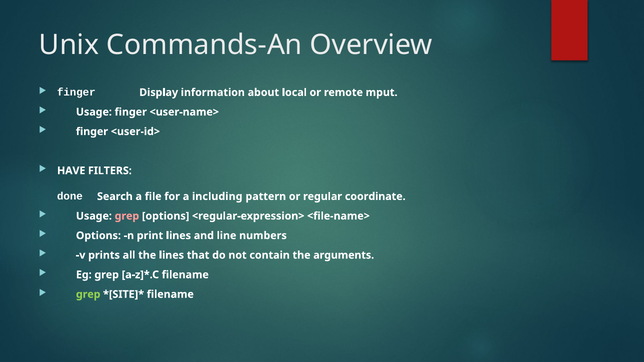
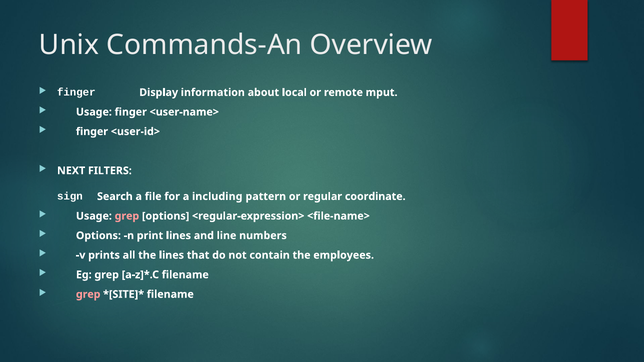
HAVE: HAVE -> NEXT
done: done -> sign
arguments: arguments -> employees
grep at (88, 294) colour: light green -> pink
